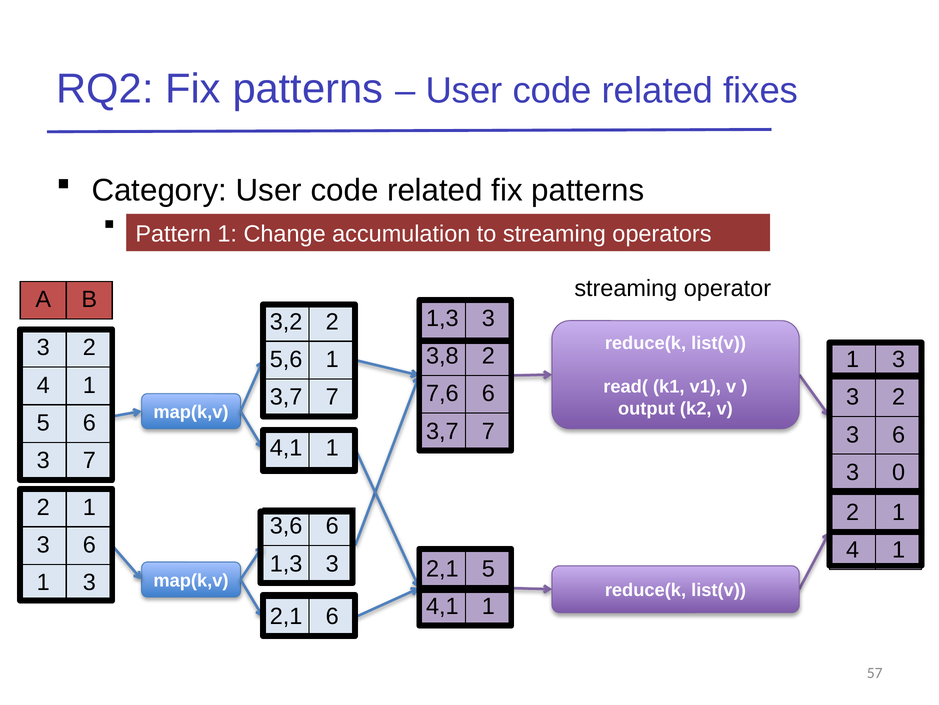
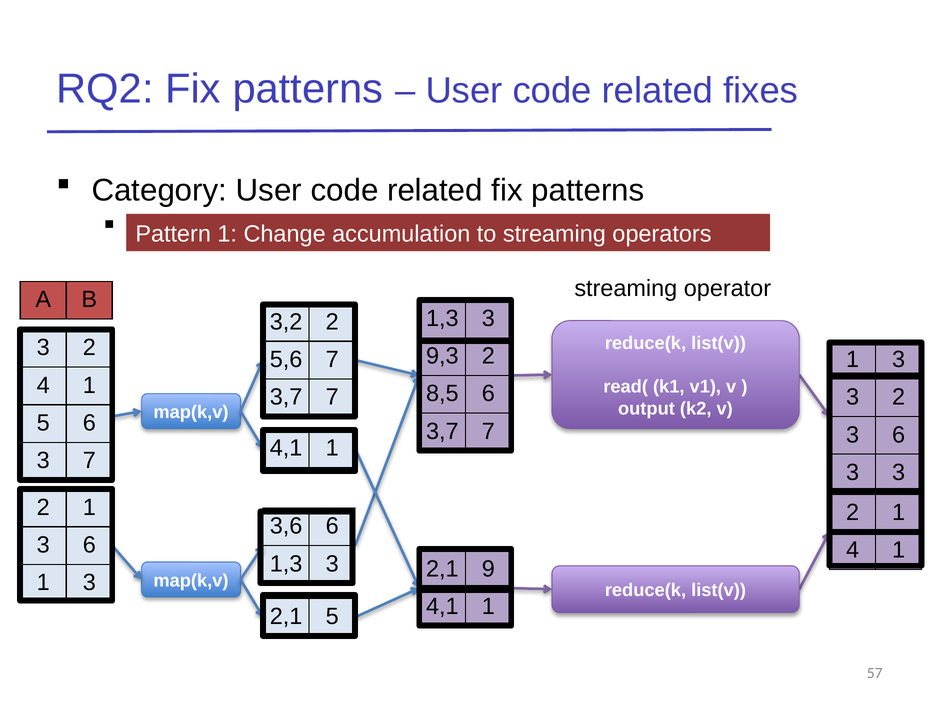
3,8: 3,8 -> 9,3
5,6 1: 1 -> 7
7,6: 7,6 -> 8,5
0 at (899, 472): 0 -> 3
2,1 5: 5 -> 9
2,1 6: 6 -> 5
